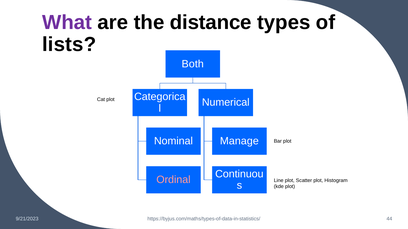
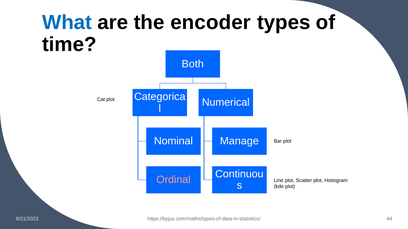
What colour: purple -> blue
distance: distance -> encoder
lists: lists -> time
